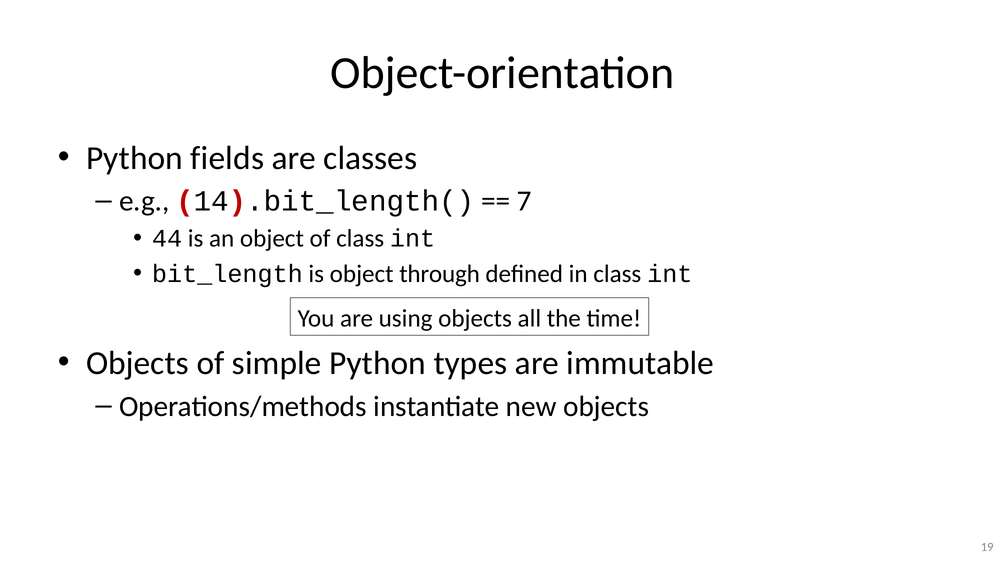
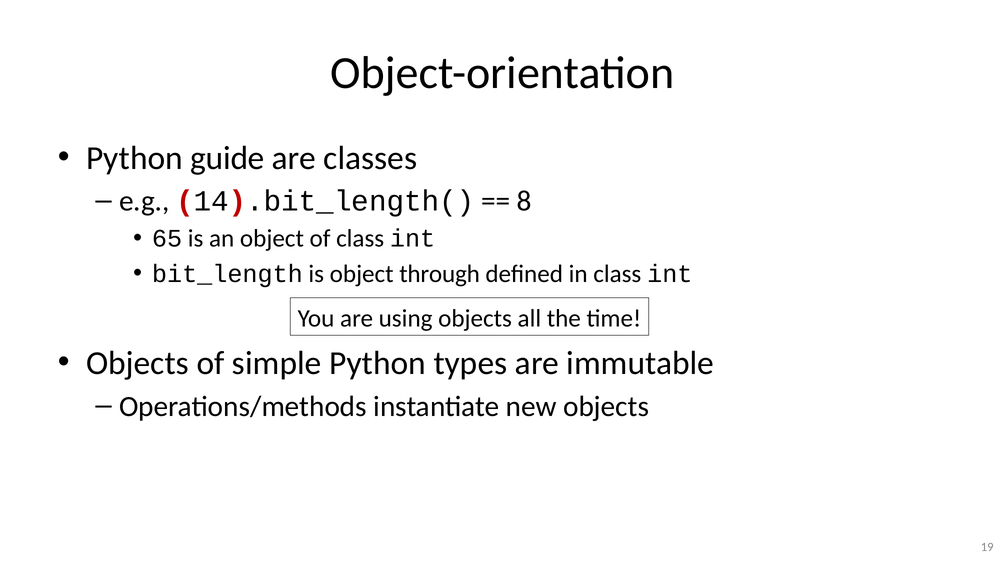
fields: fields -> guide
7: 7 -> 8
44: 44 -> 65
